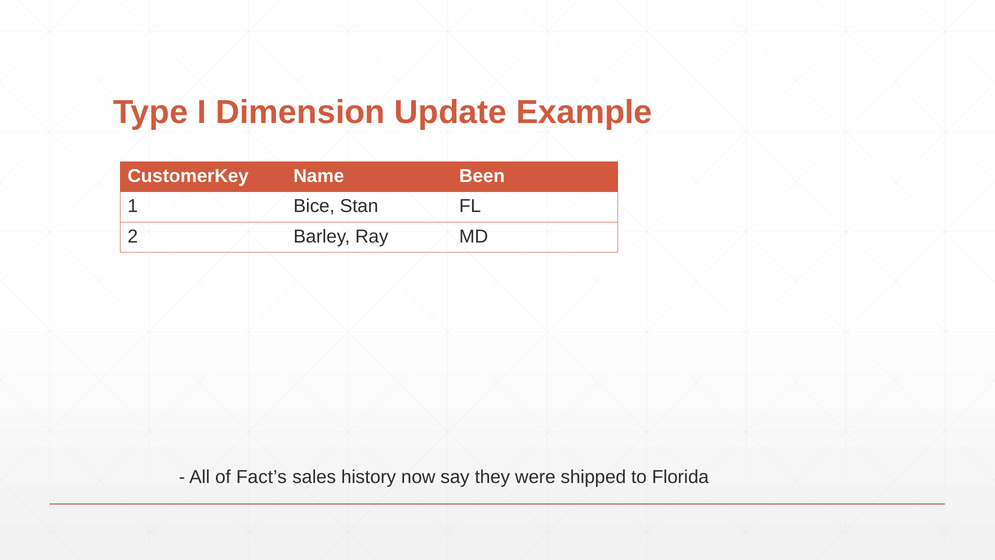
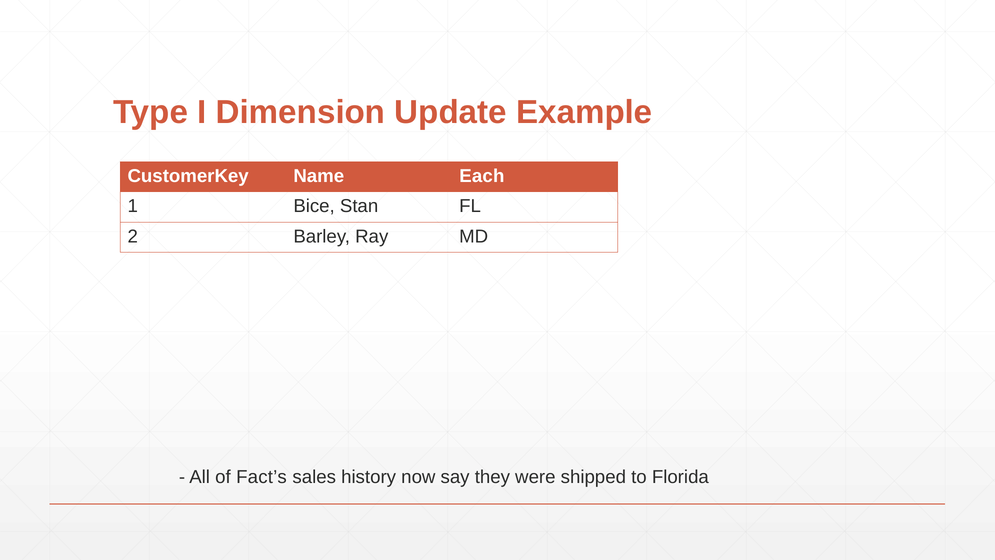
Been: Been -> Each
